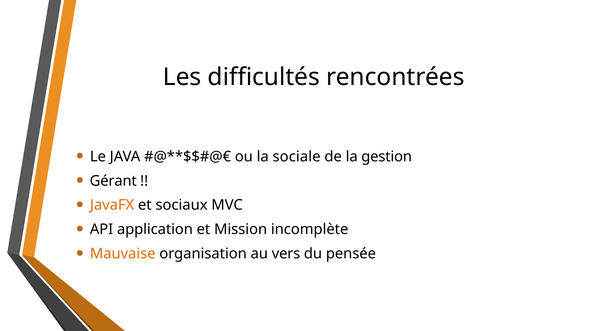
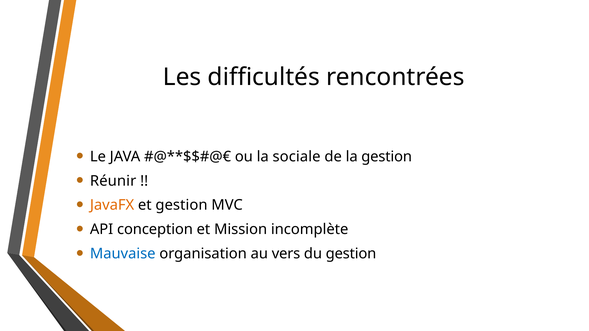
Gérant: Gérant -> Réunir
et sociaux: sociaux -> gestion
application: application -> conception
Mauvaise colour: orange -> blue
du pensée: pensée -> gestion
